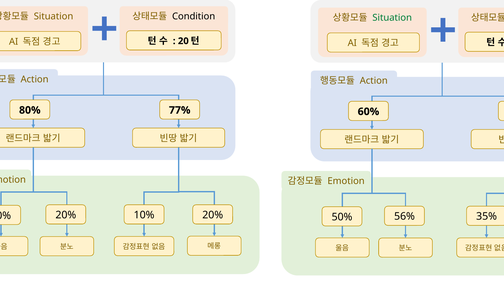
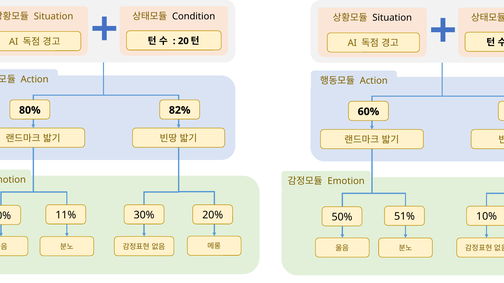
Situation at (392, 18) colour: green -> black
77%: 77% -> 82%
20% at (66, 215): 20% -> 11%
10%: 10% -> 30%
56%: 56% -> 51%
35%: 35% -> 10%
